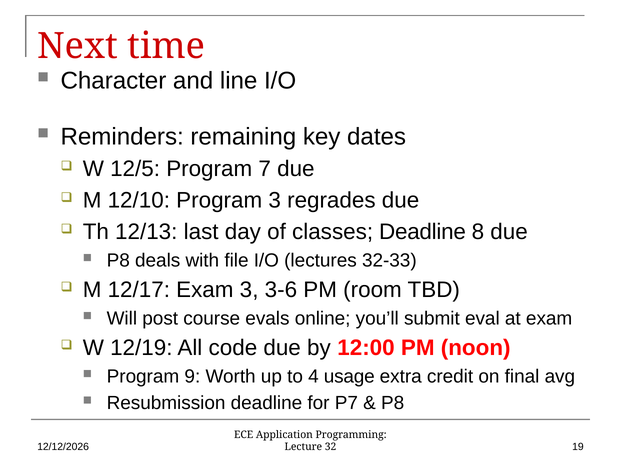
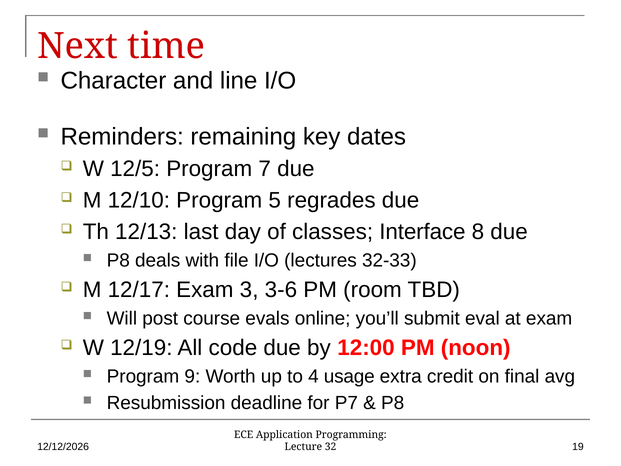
Program 3: 3 -> 5
classes Deadline: Deadline -> Interface
